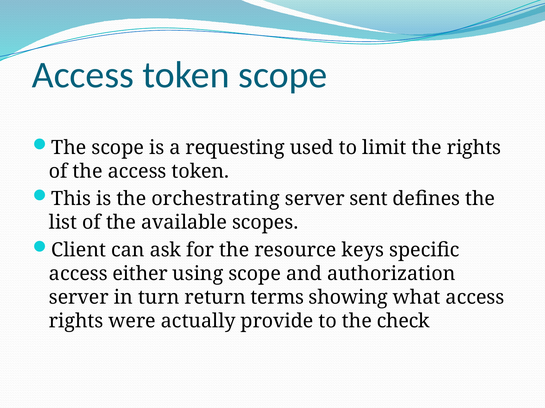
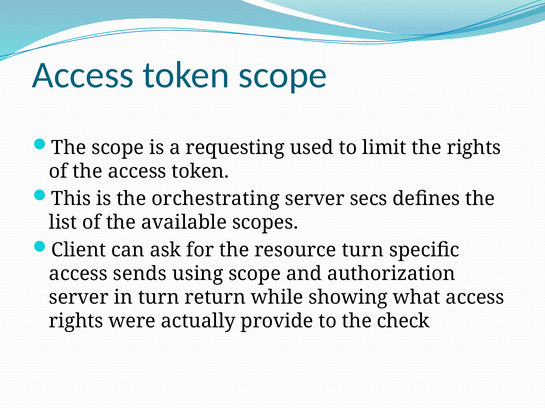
sent: sent -> secs
resource keys: keys -> turn
either: either -> sends
terms: terms -> while
